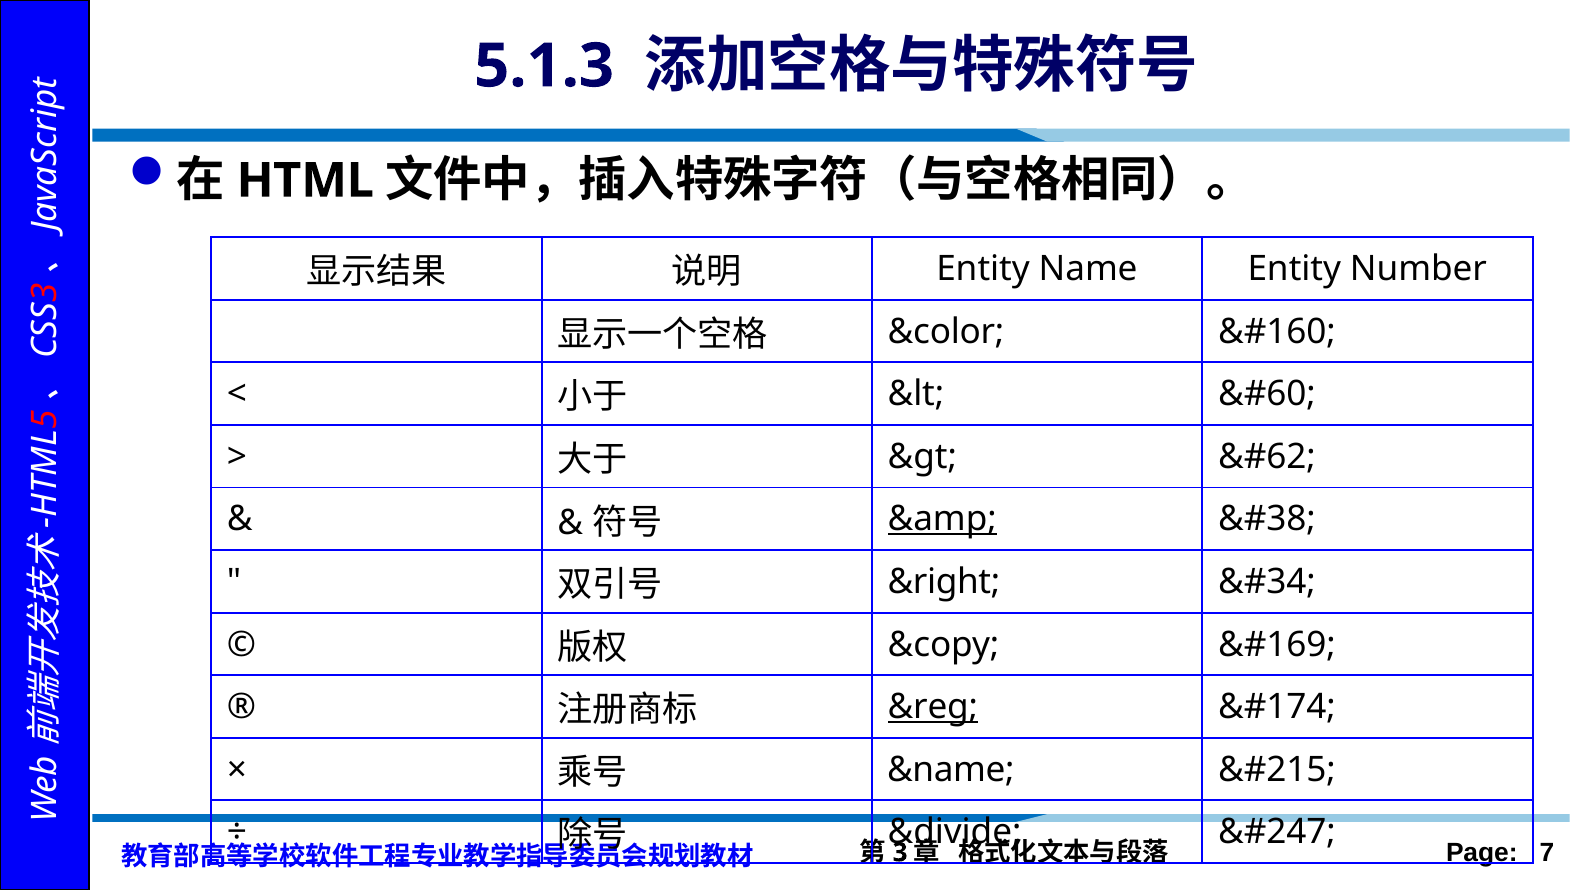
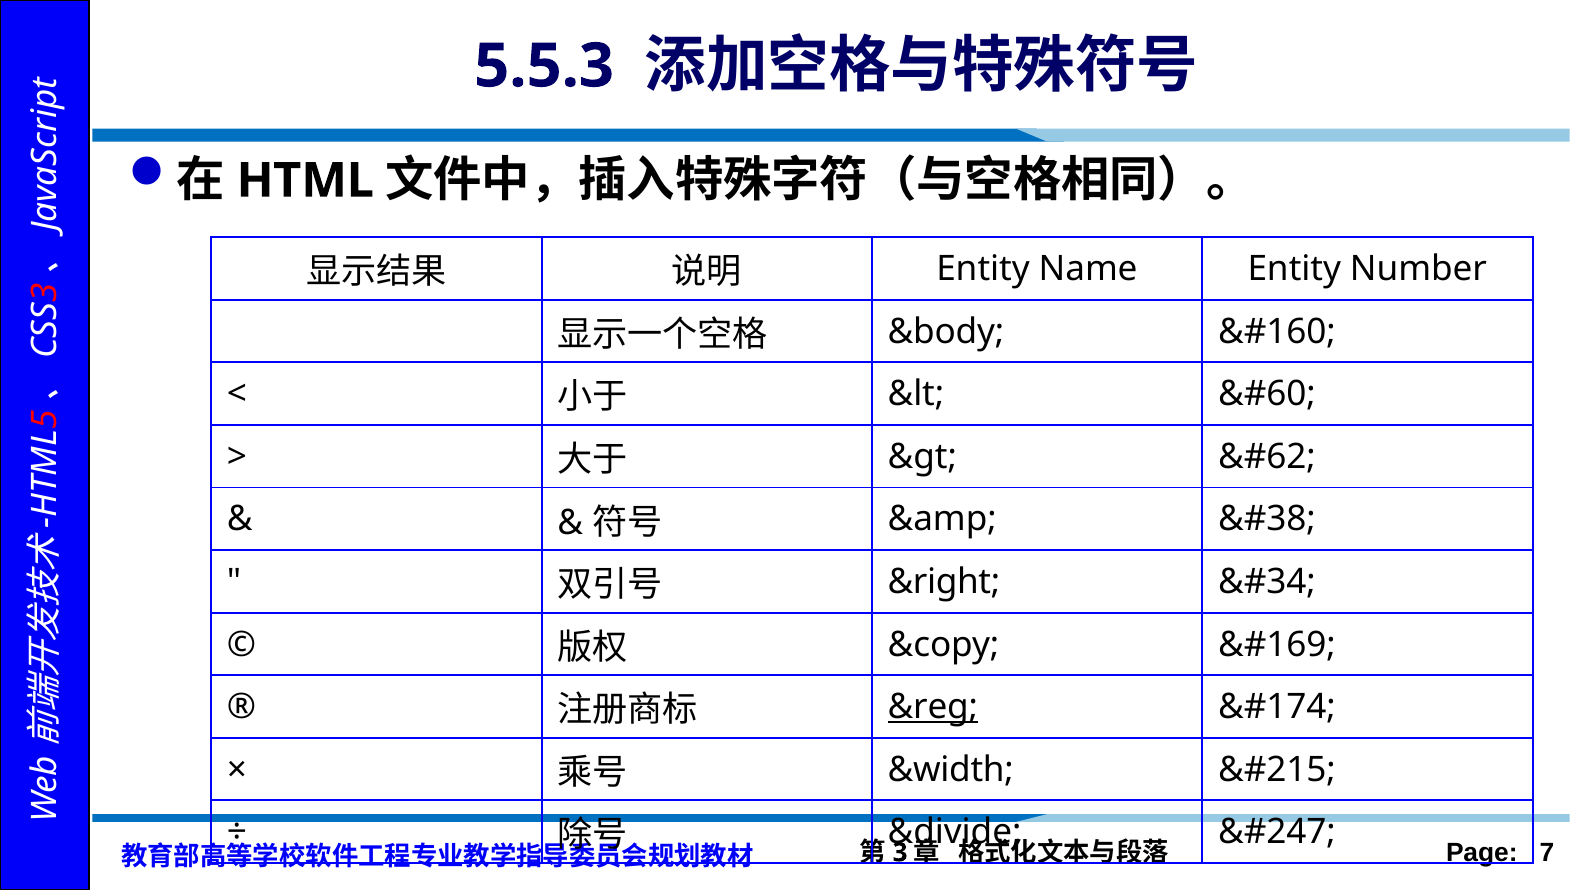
5.1.3: 5.1.3 -> 5.5.3
&color: &color -> &body
&amp underline: present -> none
&name: &name -> &width
